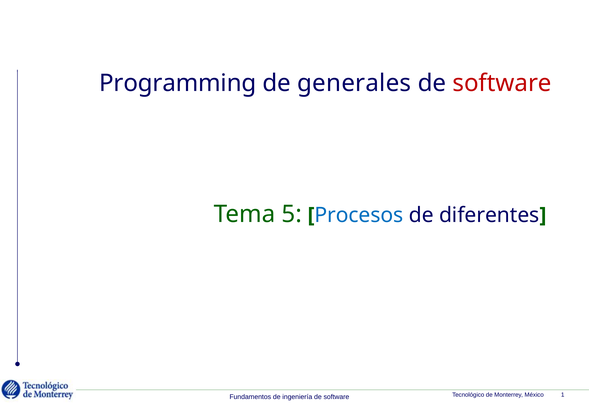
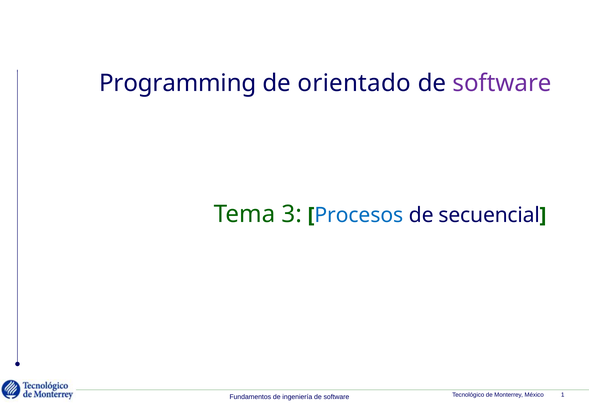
generales: generales -> orientado
software at (502, 83) colour: red -> purple
5: 5 -> 3
diferentes: diferentes -> secuencial
